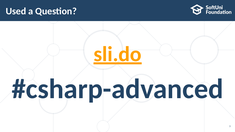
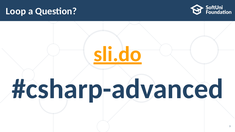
Used: Used -> Loop
